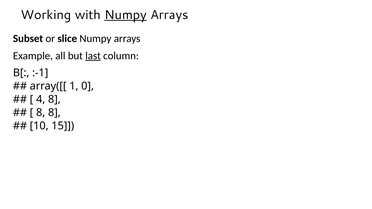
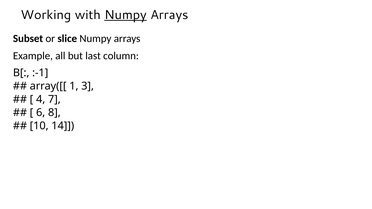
last underline: present -> none
0: 0 -> 3
4 8: 8 -> 7
8 at (41, 113): 8 -> 6
15: 15 -> 14
